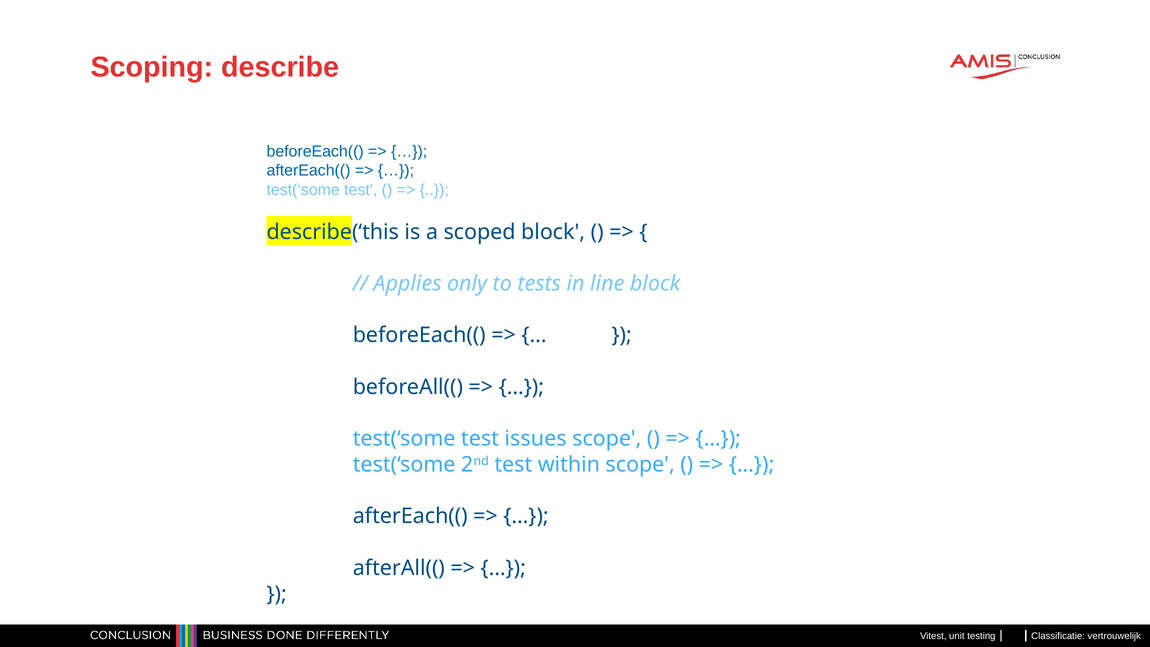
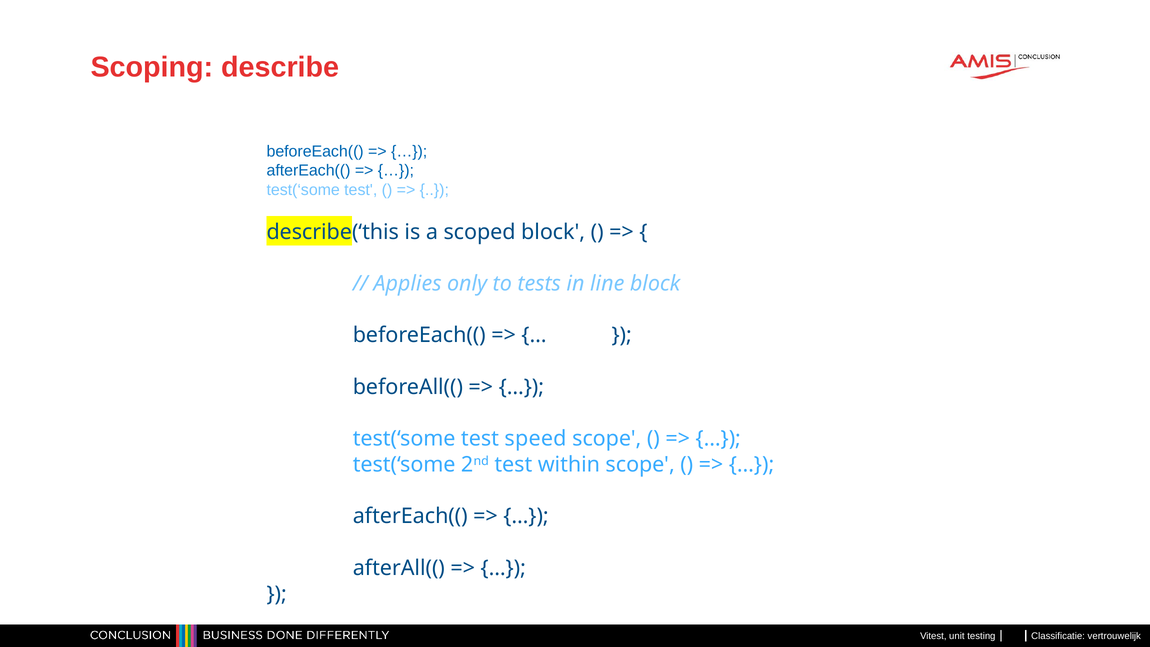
issues: issues -> speed
